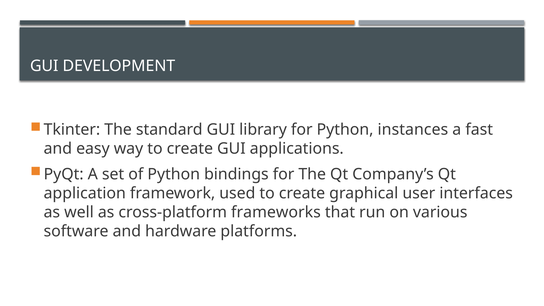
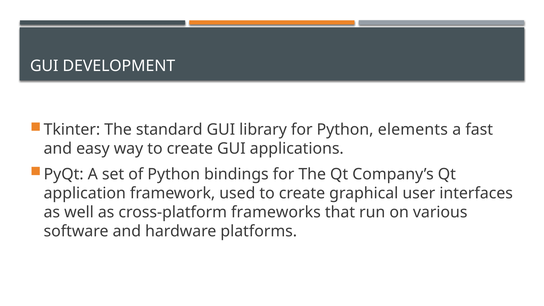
instances: instances -> elements
